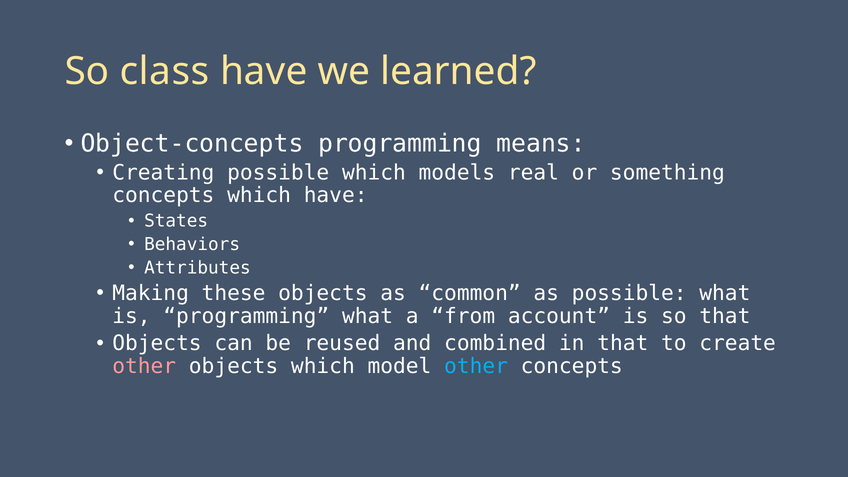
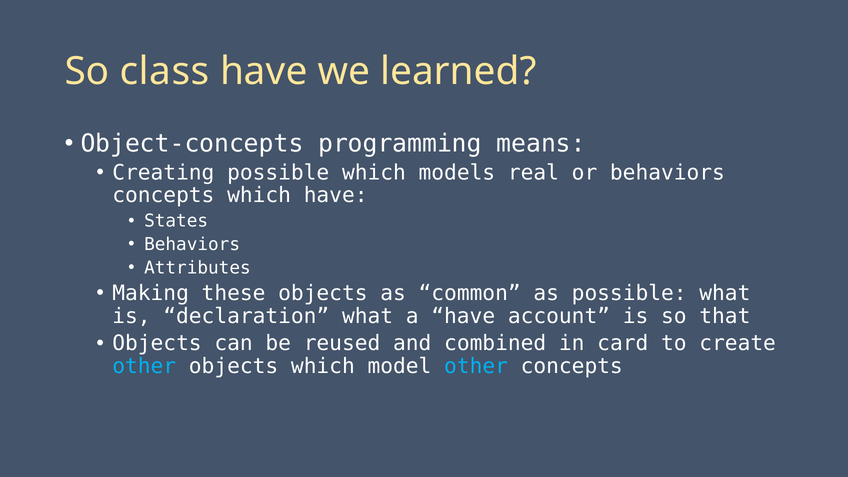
or something: something -> behaviors
is programming: programming -> declaration
a from: from -> have
in that: that -> card
other at (144, 366) colour: pink -> light blue
